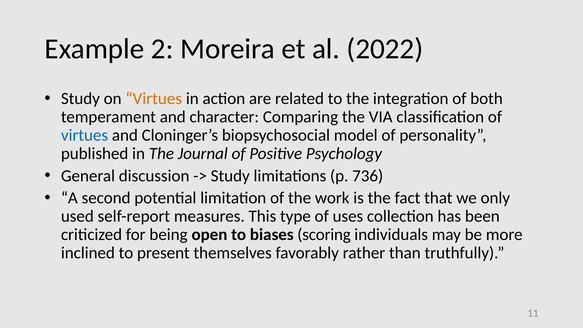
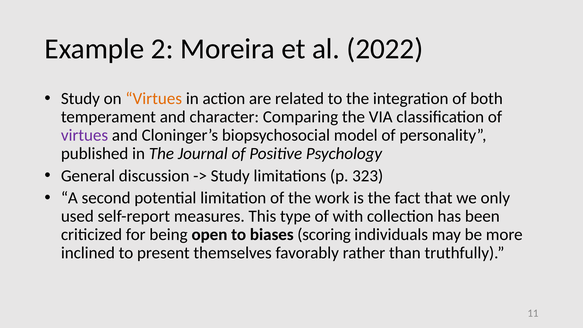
virtues at (85, 135) colour: blue -> purple
736: 736 -> 323
uses: uses -> with
